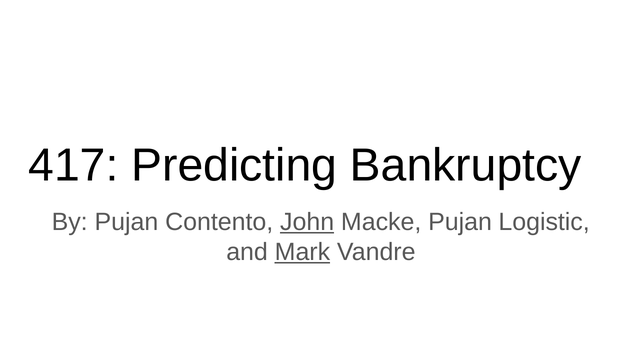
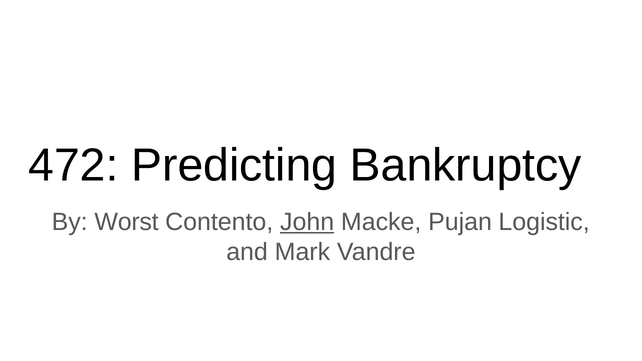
417: 417 -> 472
By Pujan: Pujan -> Worst
Mark underline: present -> none
